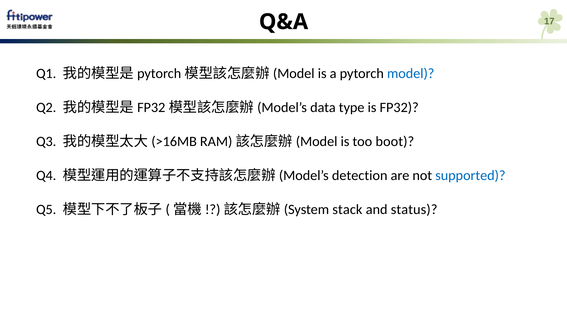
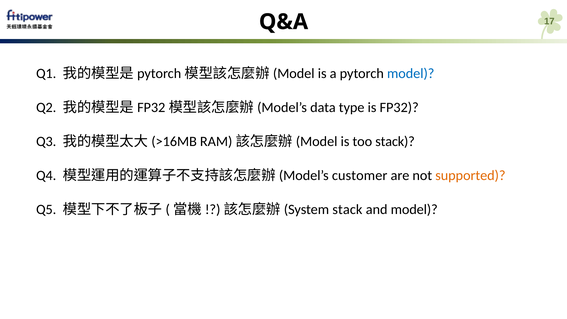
too boot: boot -> stack
detection: detection -> customer
supported colour: blue -> orange
and status: status -> model
